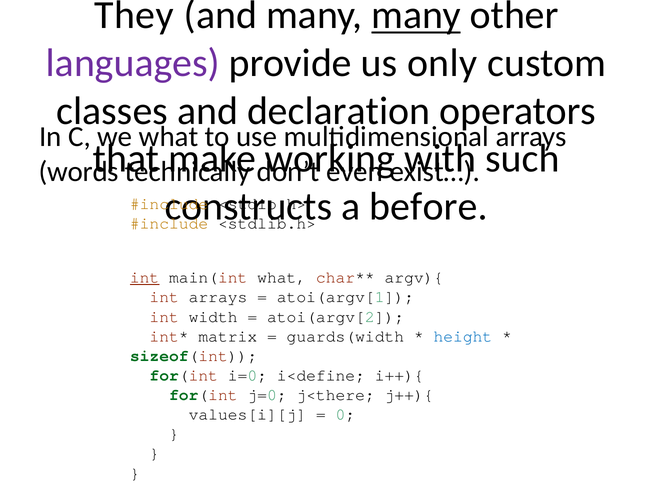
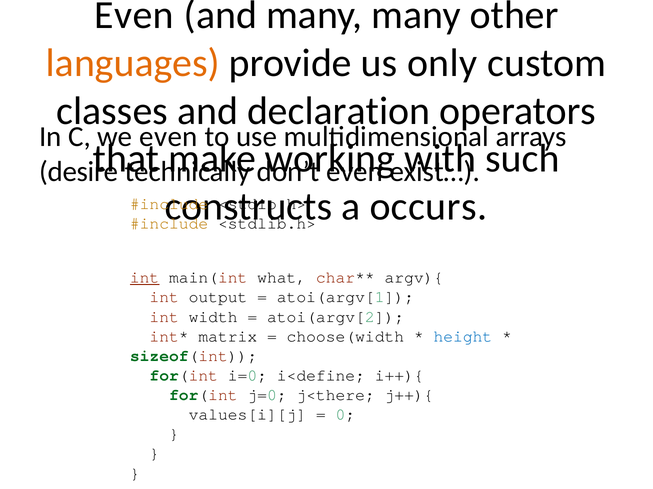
They at (134, 15): They -> Even
many at (416, 15) underline: present -> none
languages at (133, 63) colour: purple -> orange
what at (169, 137): what -> even
words: words -> desire
before: before -> occurs
int arrays: arrays -> output
guards(width: guards(width -> choose(width
